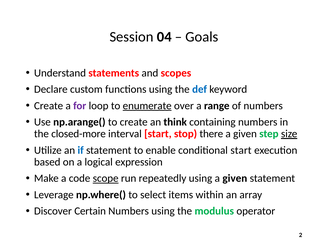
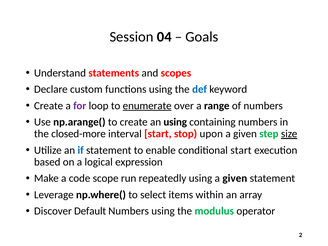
an think: think -> using
there: there -> upon
scope underline: present -> none
Certain: Certain -> Default
